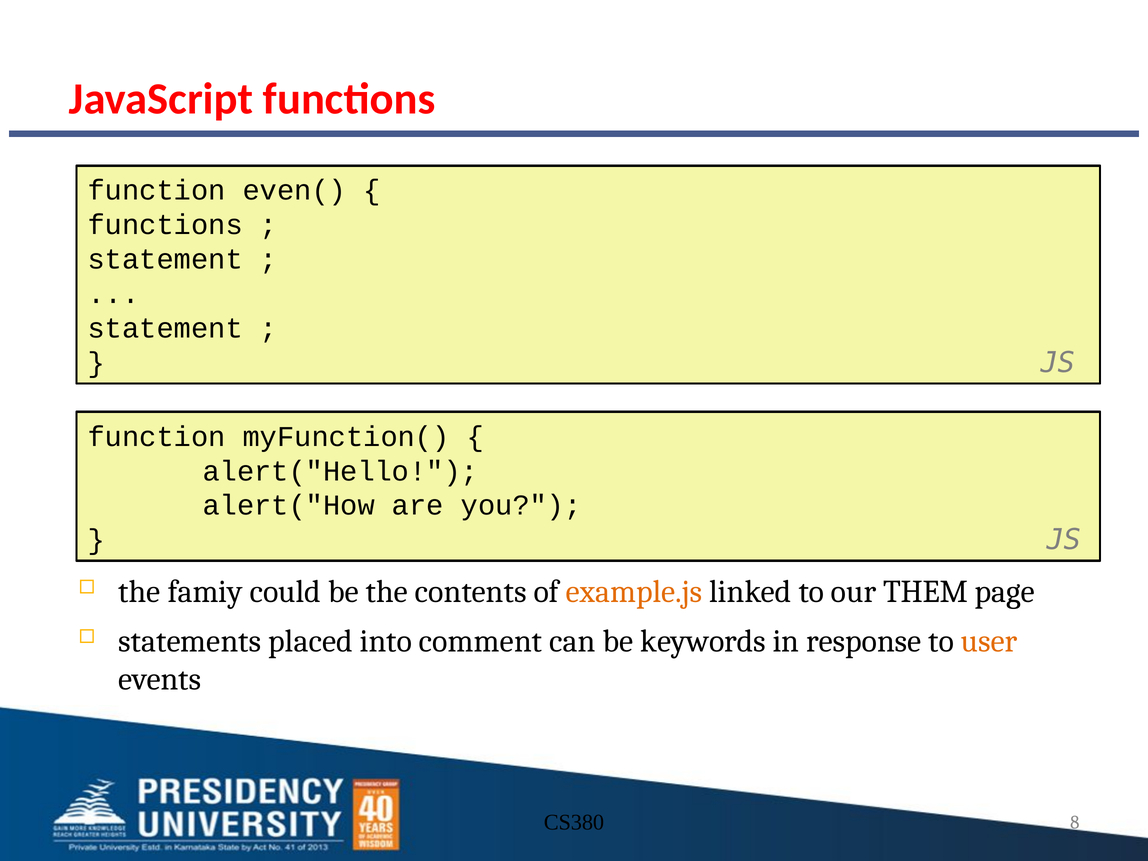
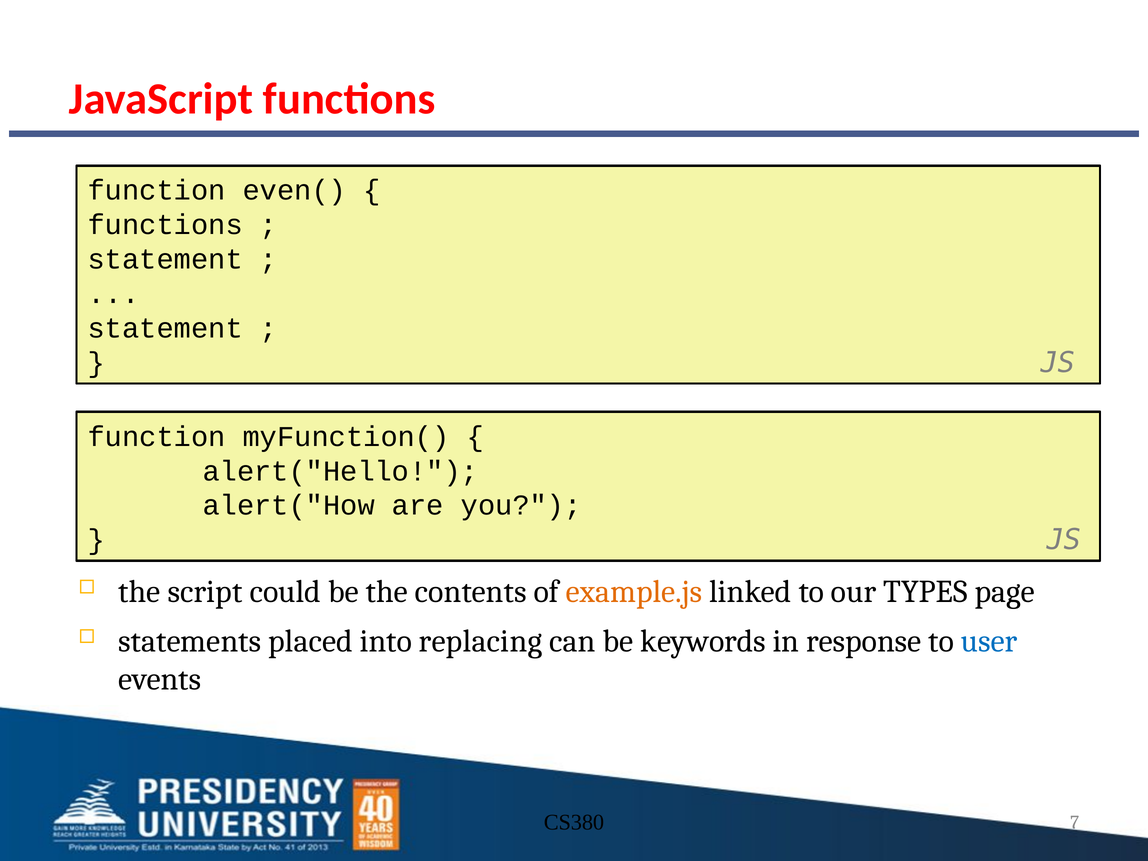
famiy: famiy -> script
THEM: THEM -> TYPES
comment: comment -> replacing
user colour: orange -> blue
8: 8 -> 7
